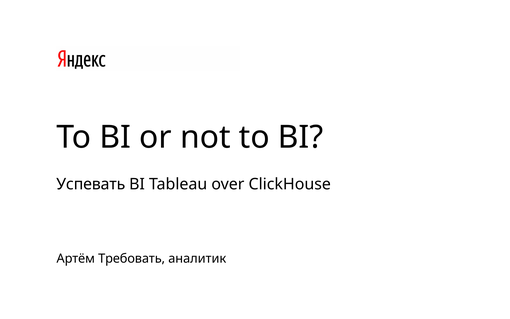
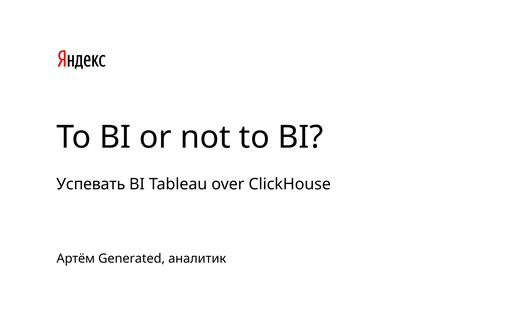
Требовать: Требовать -> Generated
